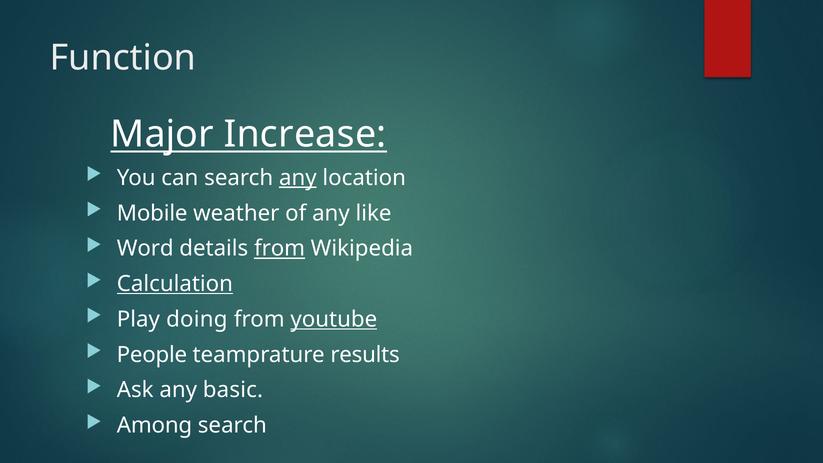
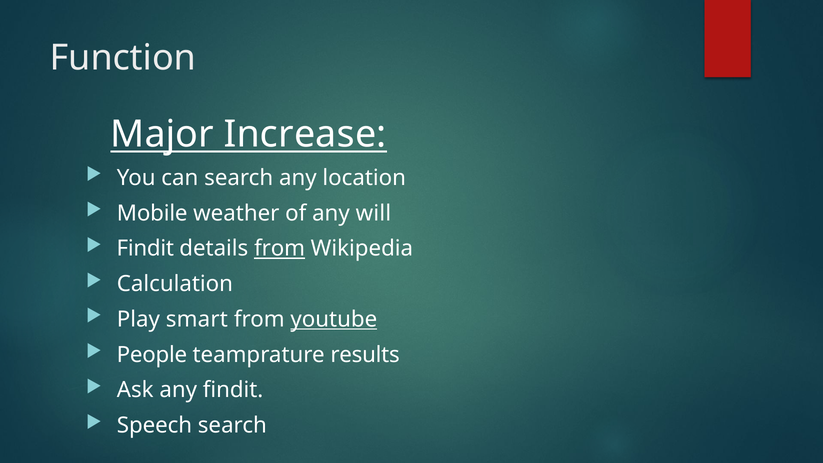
any at (298, 178) underline: present -> none
like: like -> will
Word at (145, 249): Word -> Findit
Calculation underline: present -> none
doing: doing -> smart
any basic: basic -> findit
Among: Among -> Speech
